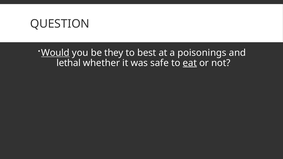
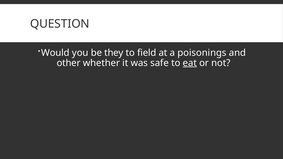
Would underline: present -> none
best: best -> field
lethal: lethal -> other
